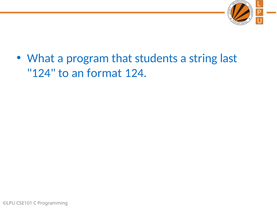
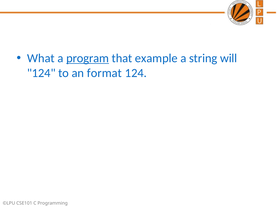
program underline: none -> present
students: students -> example
last: last -> will
